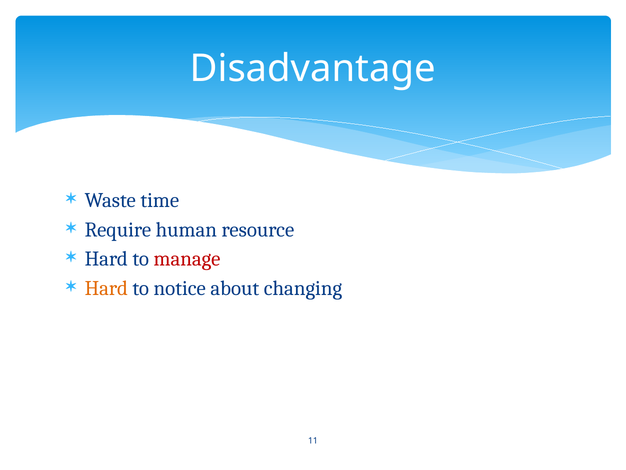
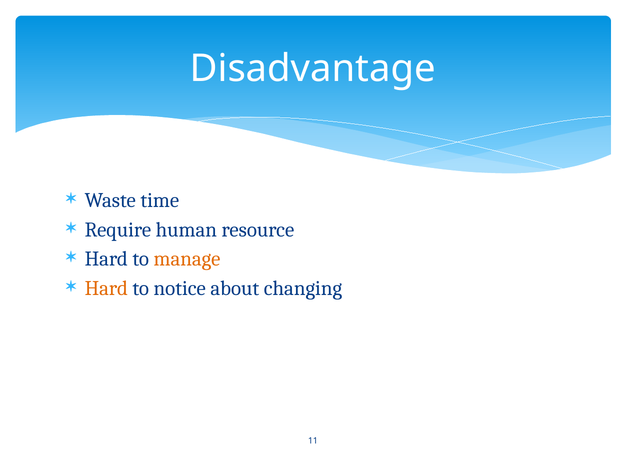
manage colour: red -> orange
